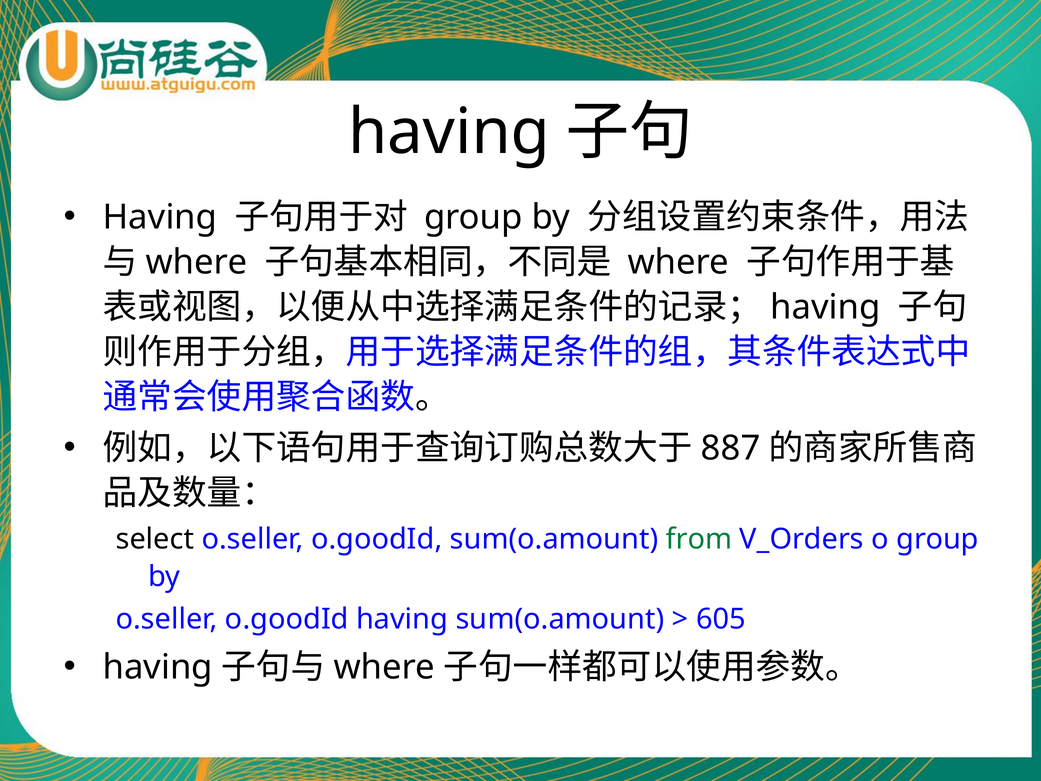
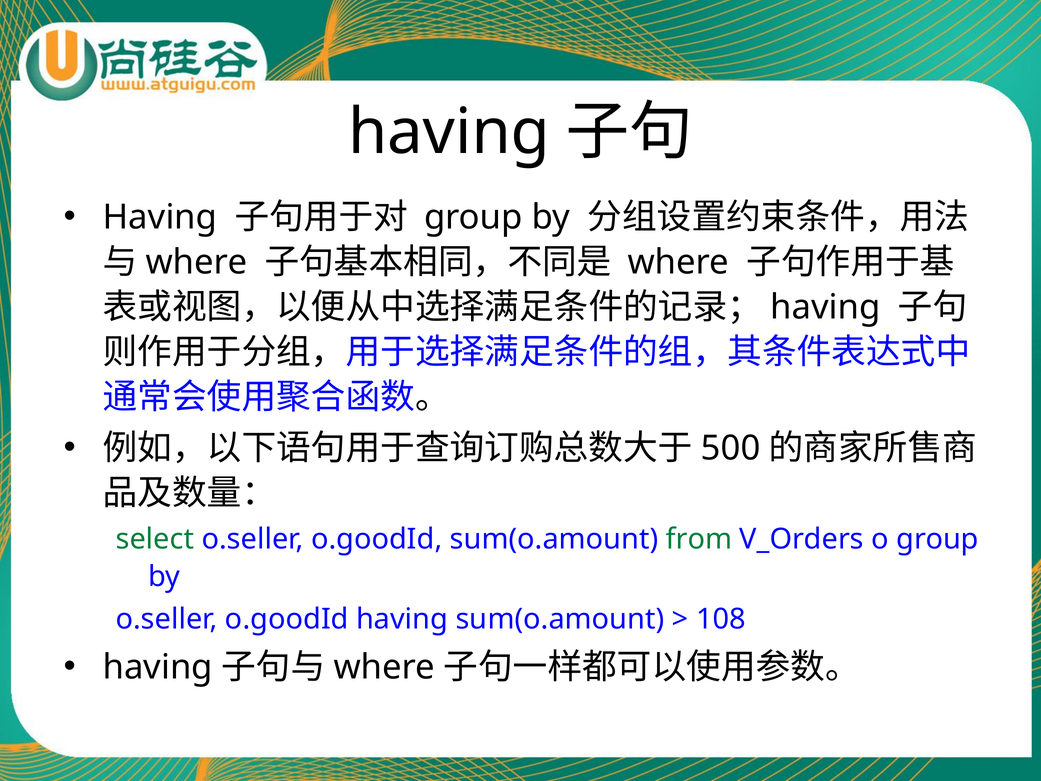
887: 887 -> 500
select colour: black -> green
605: 605 -> 108
